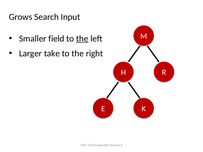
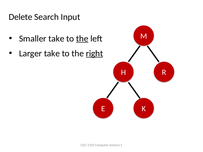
Grows: Grows -> Delete
Smaller field: field -> take
right underline: none -> present
